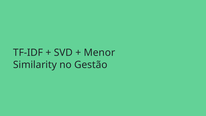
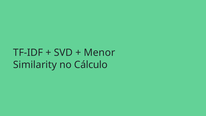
Gestão: Gestão -> Cálculo
